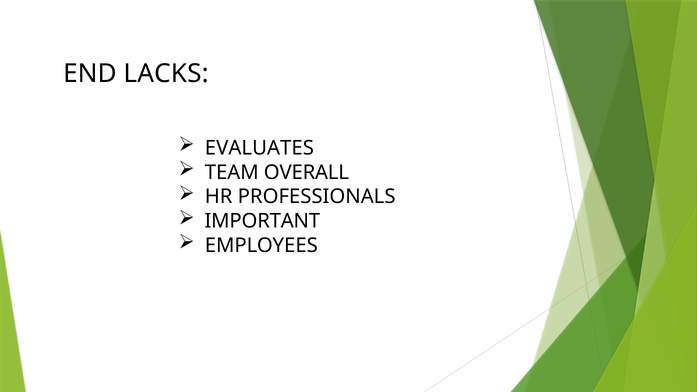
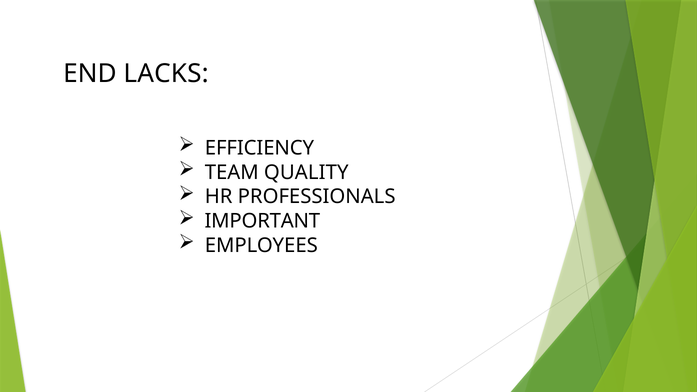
EVALUATES: EVALUATES -> EFFICIENCY
OVERALL: OVERALL -> QUALITY
